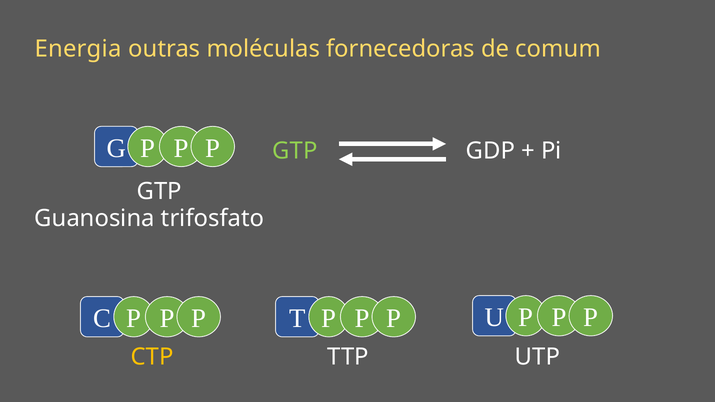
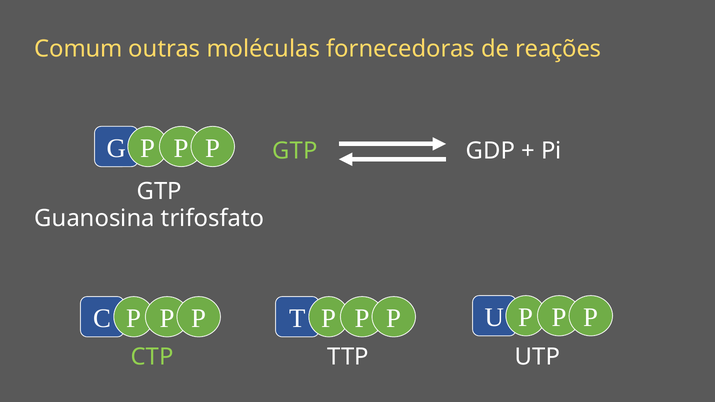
Energia: Energia -> Comum
comum: comum -> reações
CTP colour: yellow -> light green
